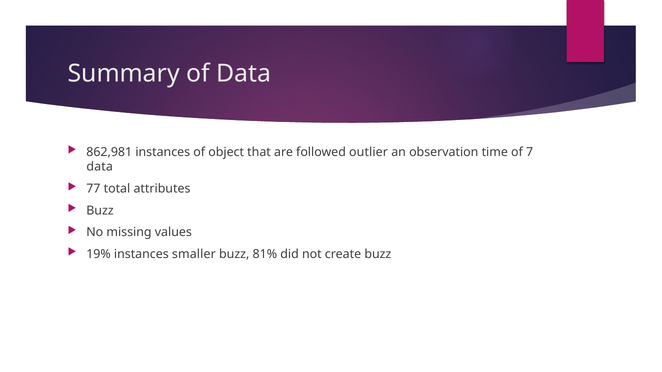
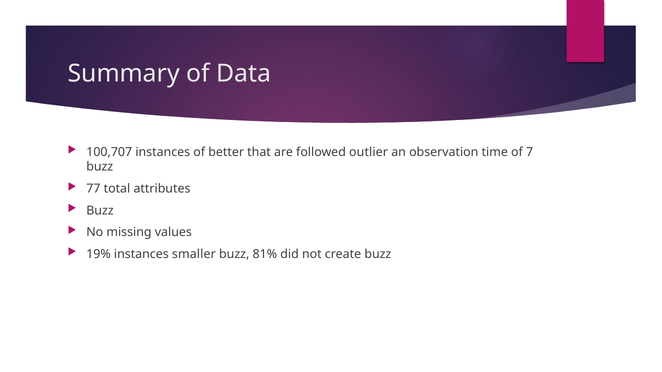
862,981: 862,981 -> 100,707
object: object -> better
data at (100, 167): data -> buzz
